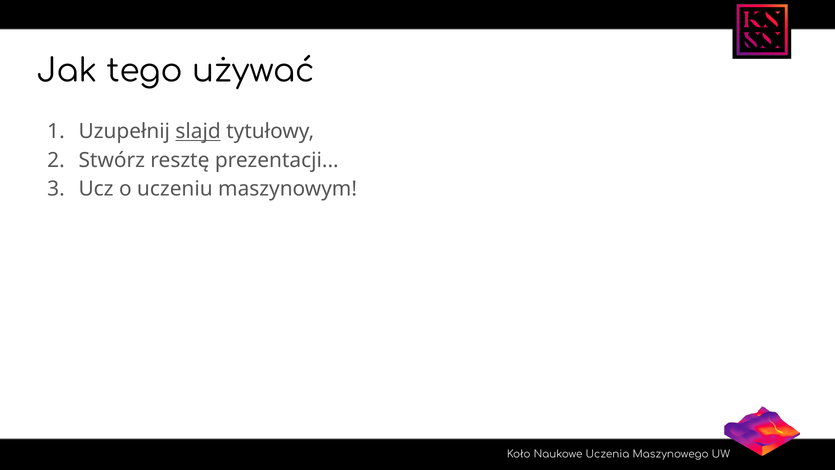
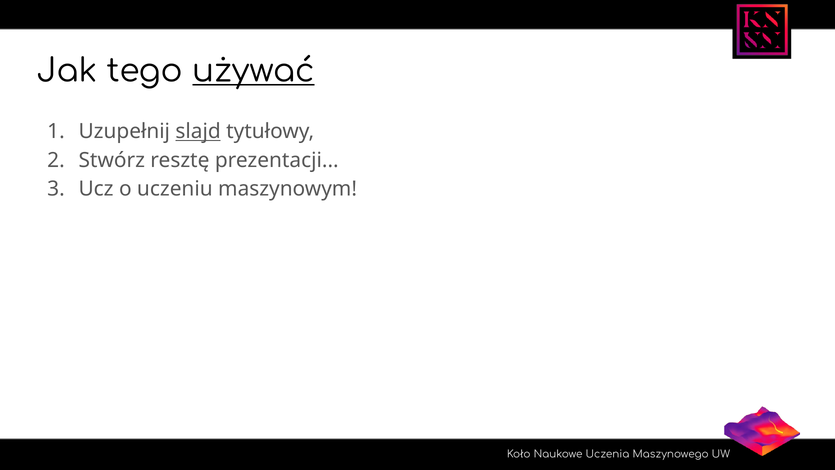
używać underline: none -> present
